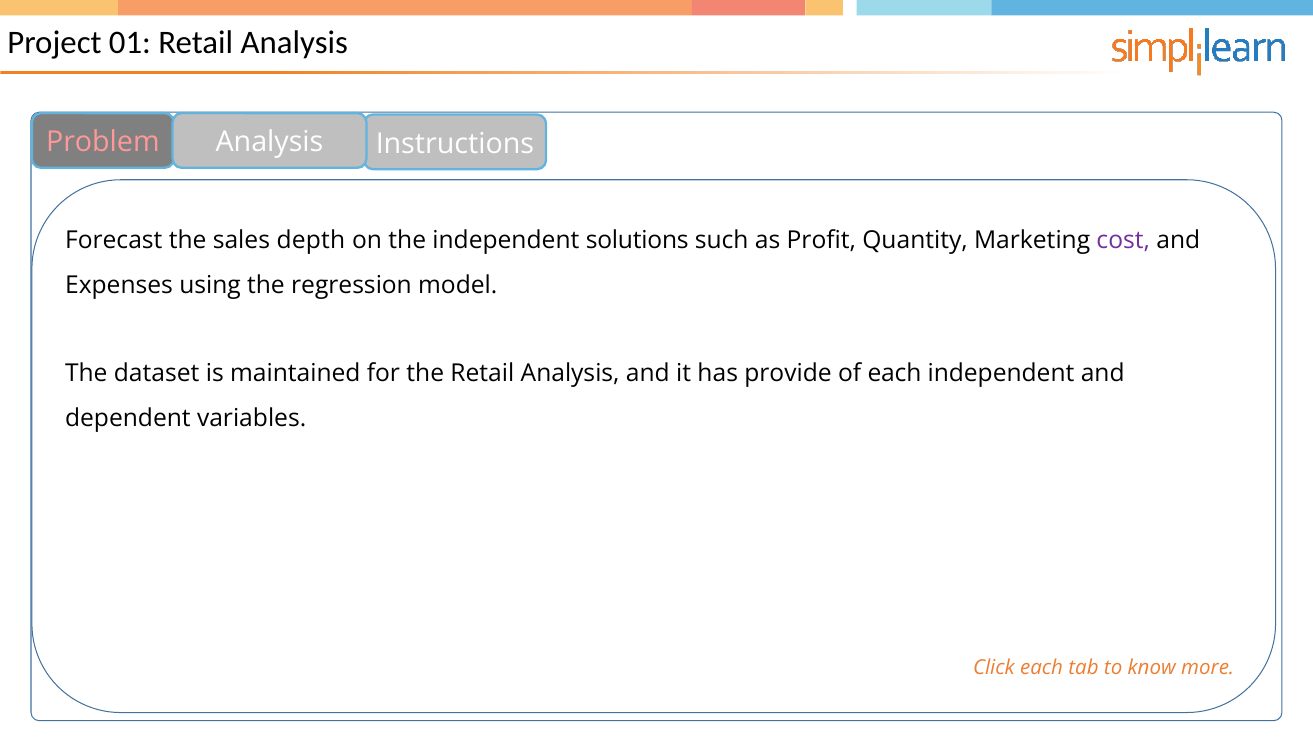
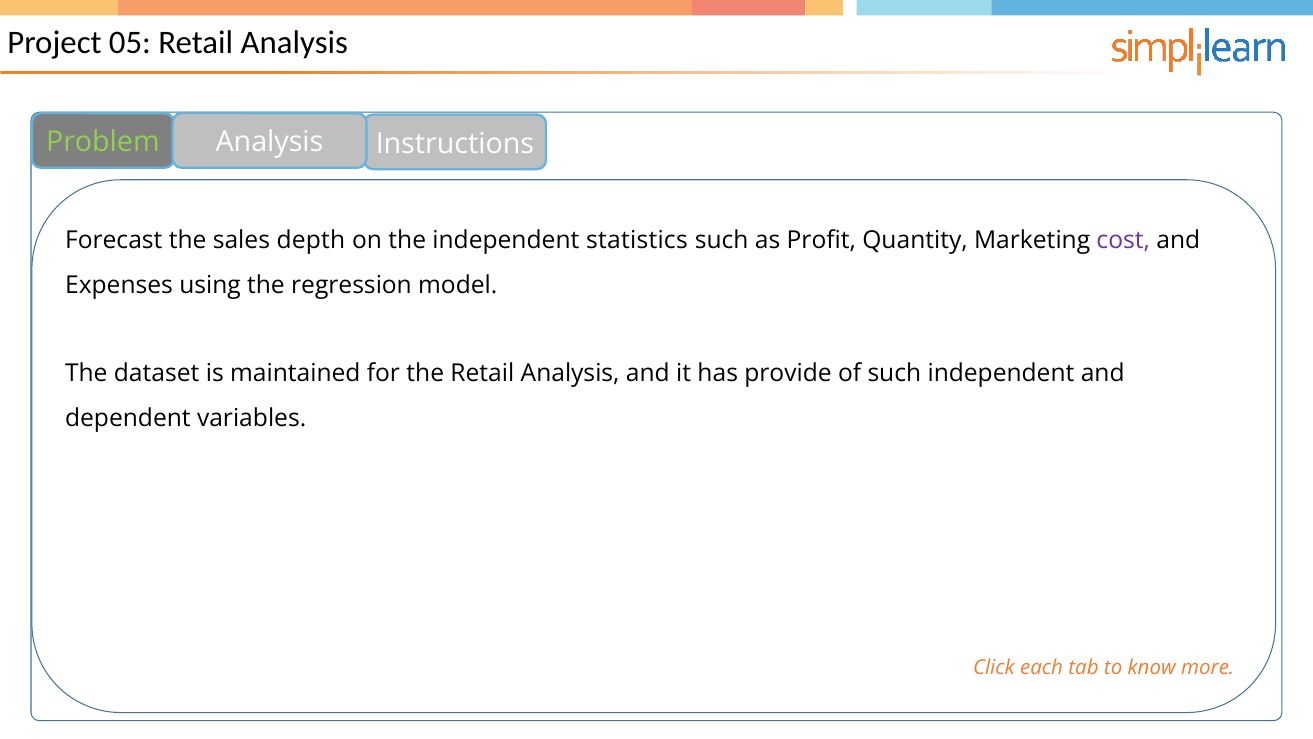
01: 01 -> 05
Problem colour: pink -> light green
solutions: solutions -> statistics
of each: each -> such
